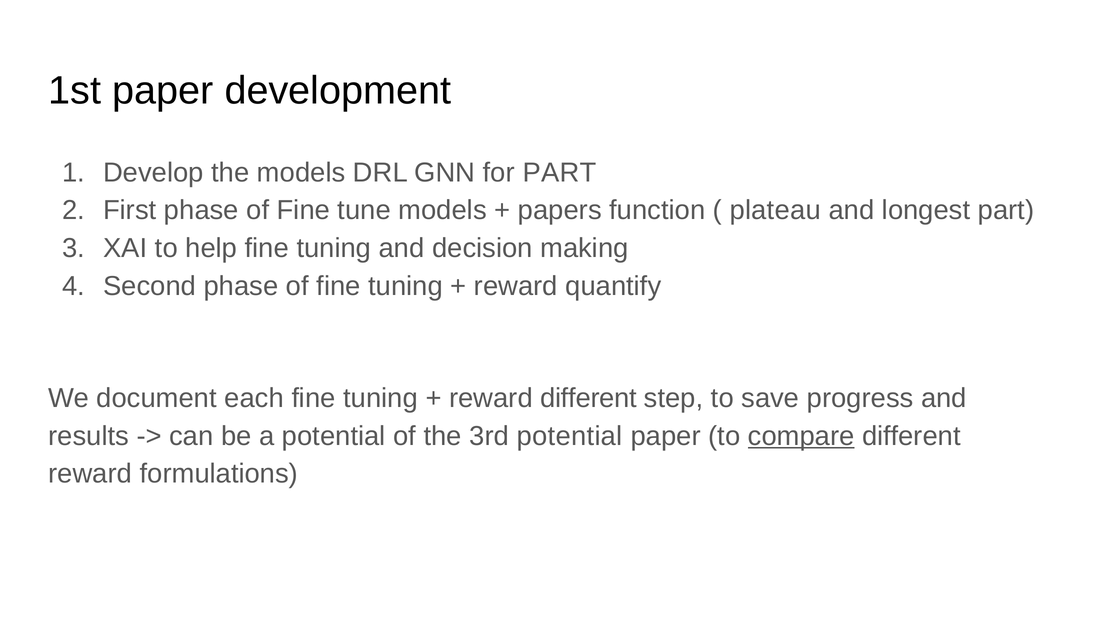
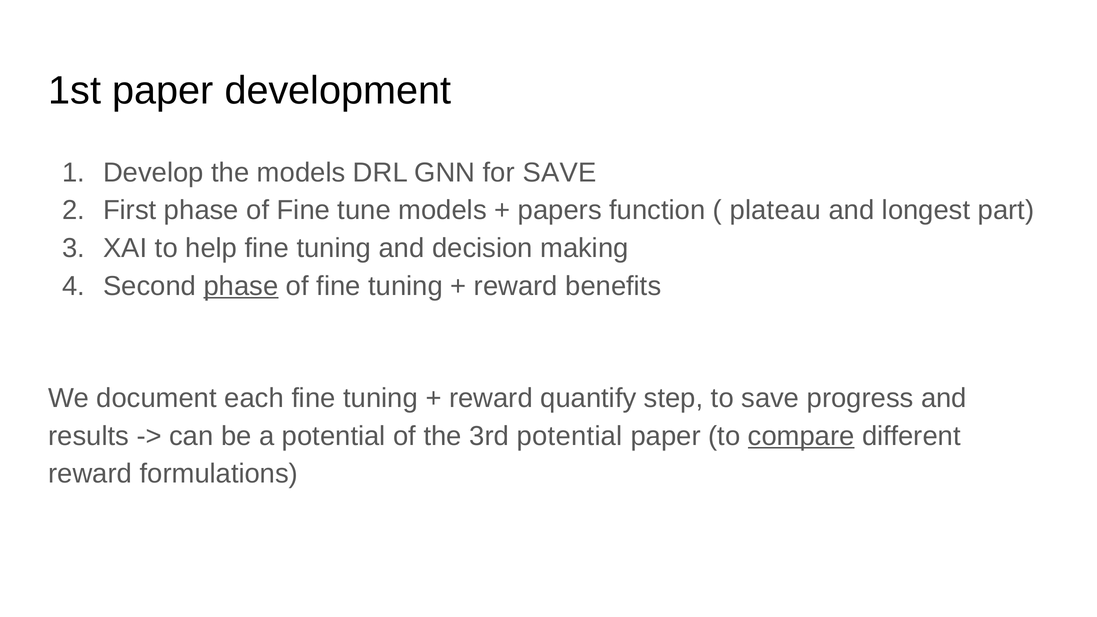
for PART: PART -> SAVE
phase at (241, 286) underline: none -> present
quantify: quantify -> benefits
reward different: different -> quantify
